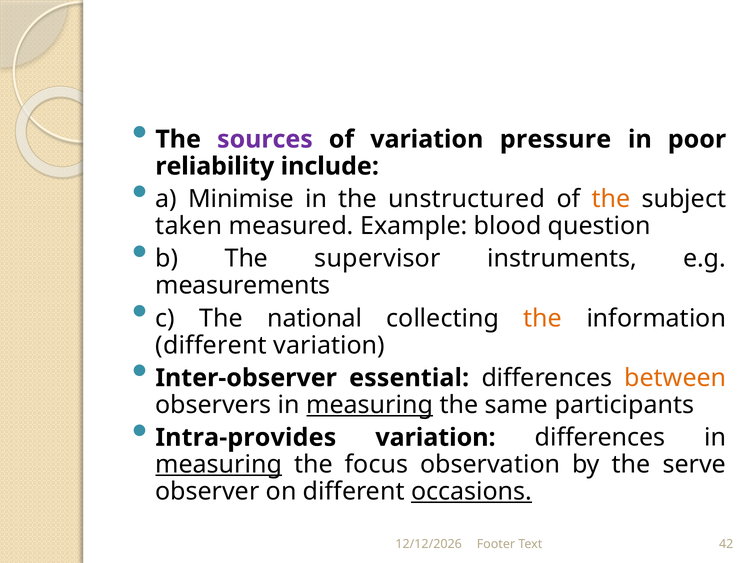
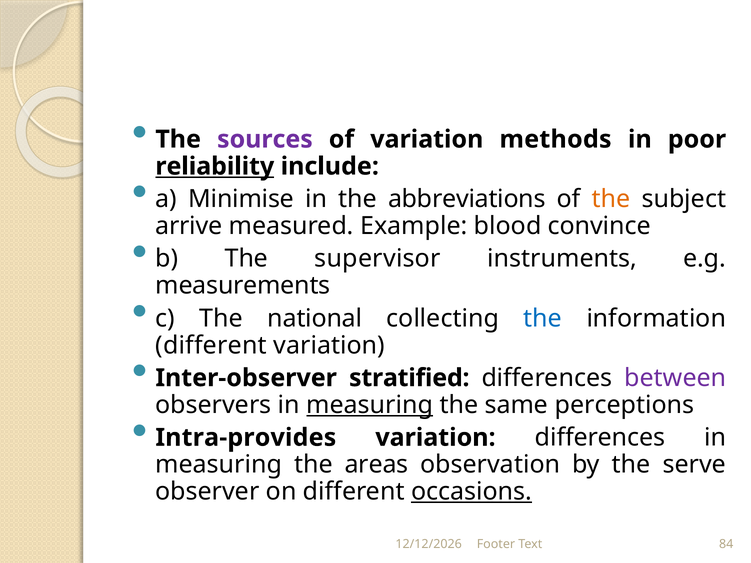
pressure: pressure -> methods
reliability underline: none -> present
unstructured: unstructured -> abbreviations
taken: taken -> arrive
question: question -> convince
the at (543, 318) colour: orange -> blue
essential: essential -> stratified
between colour: orange -> purple
participants: participants -> perceptions
measuring at (219, 465) underline: present -> none
focus: focus -> areas
42: 42 -> 84
